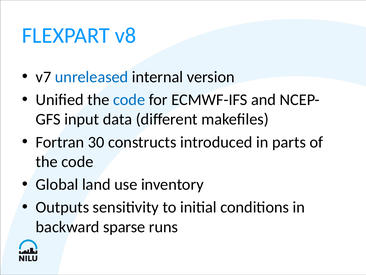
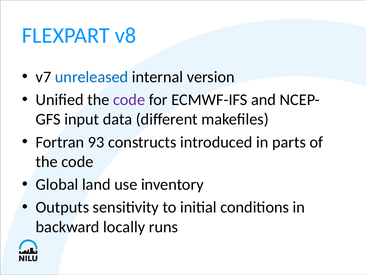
code at (129, 100) colour: blue -> purple
30: 30 -> 93
sparse: sparse -> locally
